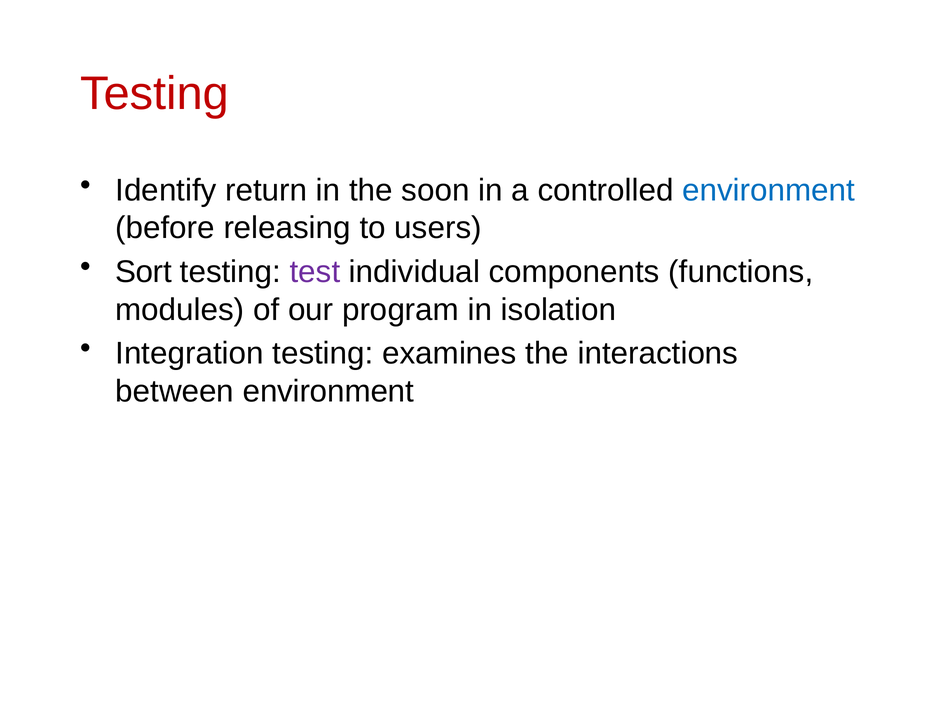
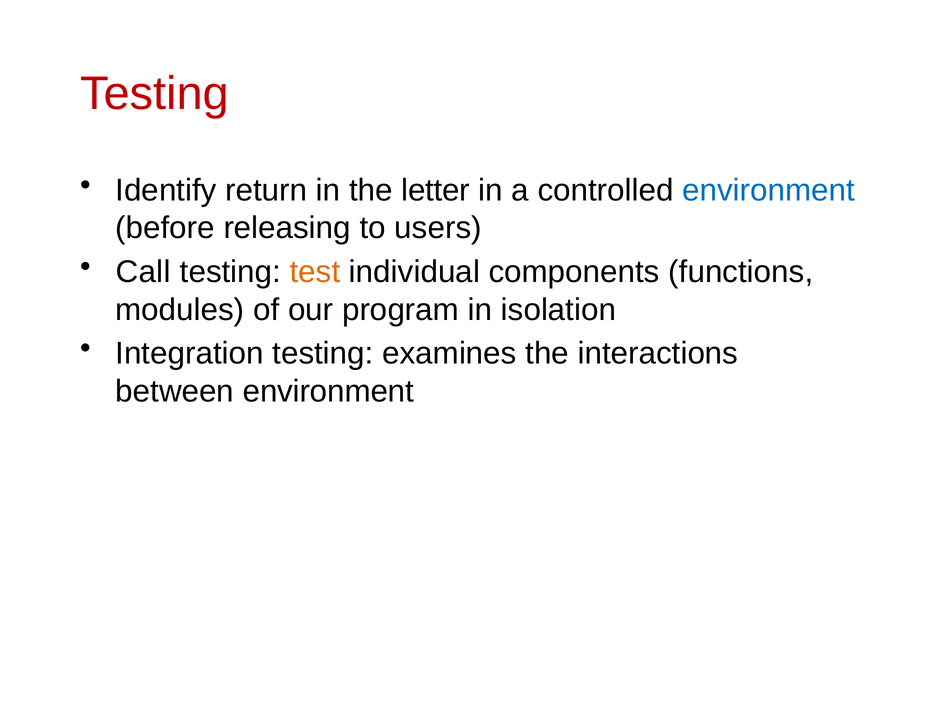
soon: soon -> letter
Sort: Sort -> Call
test colour: purple -> orange
